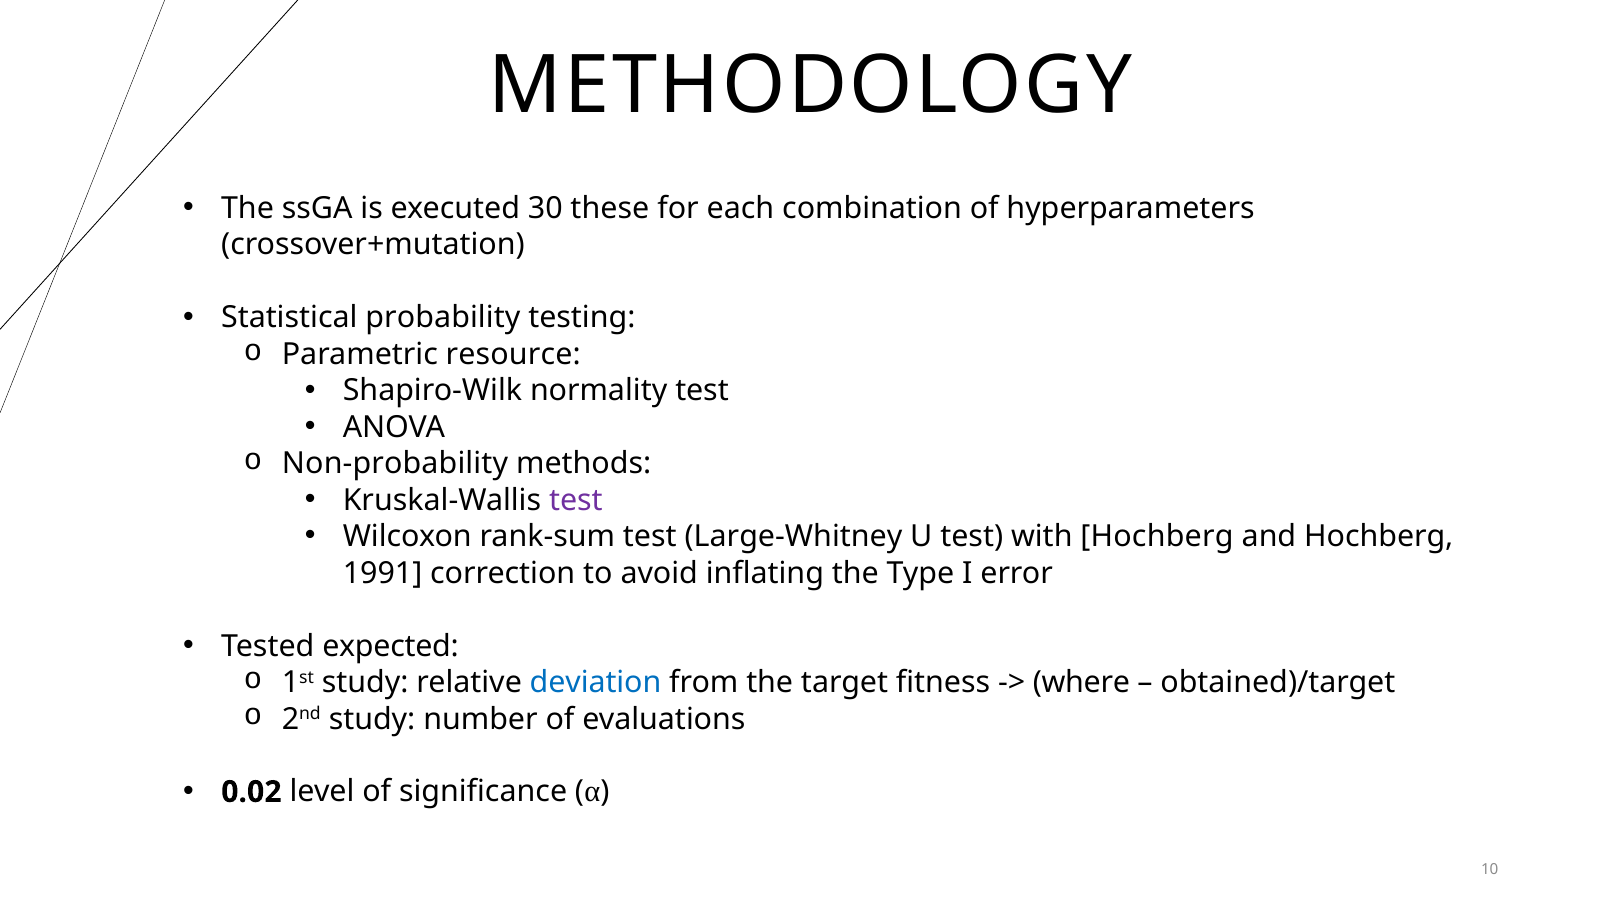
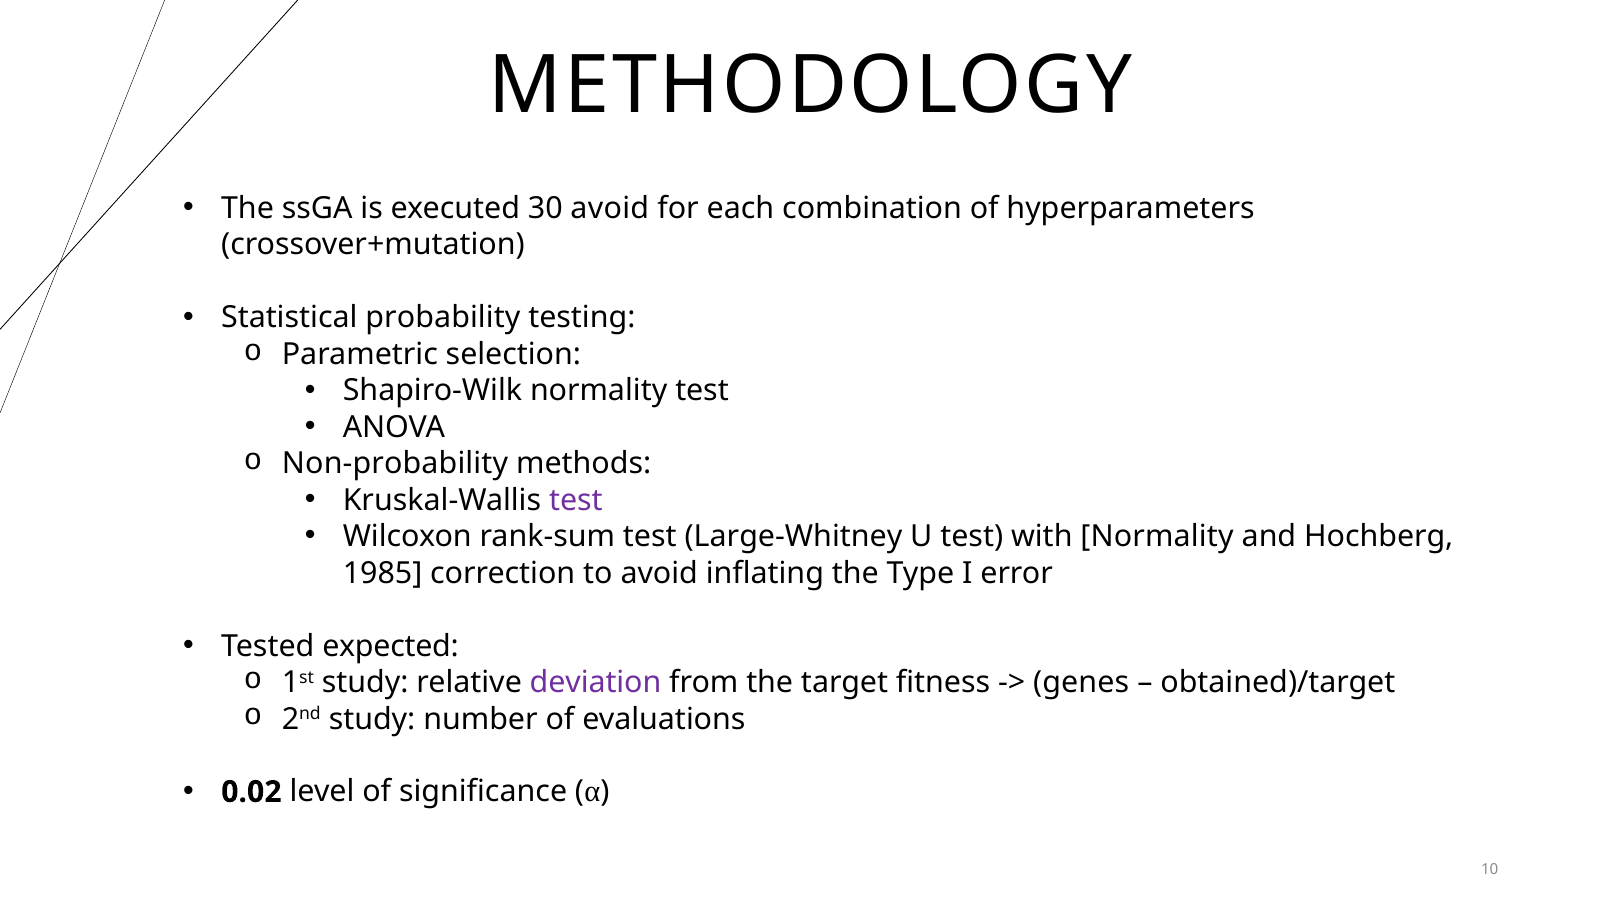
30 these: these -> avoid
resource: resource -> selection
with Hochberg: Hochberg -> Normality
1991: 1991 -> 1985
deviation colour: blue -> purple
where: where -> genes
